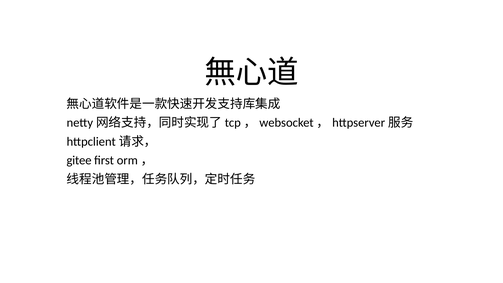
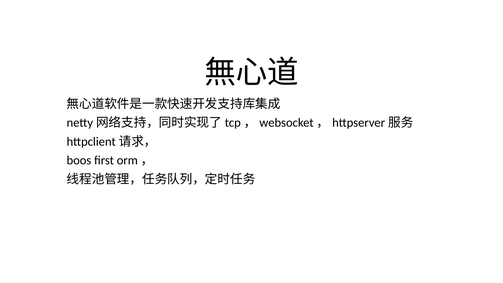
gitee: gitee -> boos
